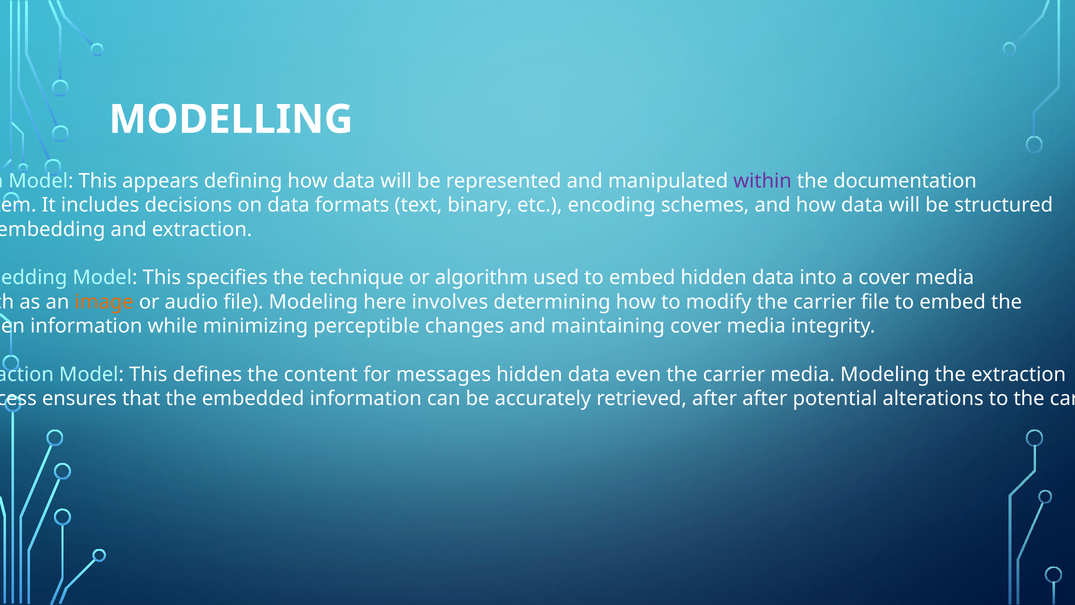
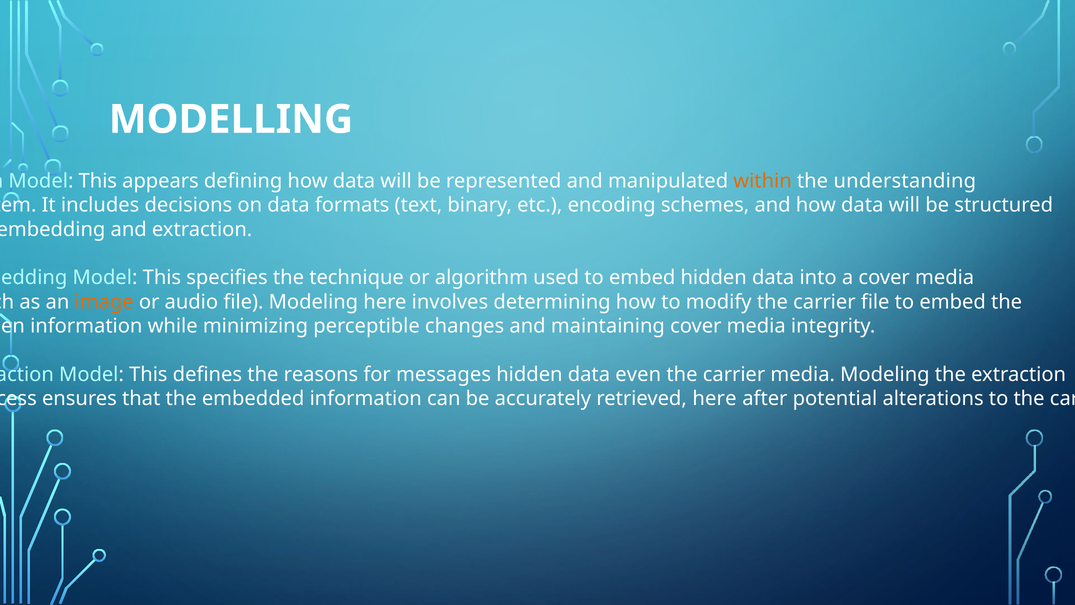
within colour: purple -> orange
documentation: documentation -> understanding
content: content -> reasons
retrieved after: after -> here
